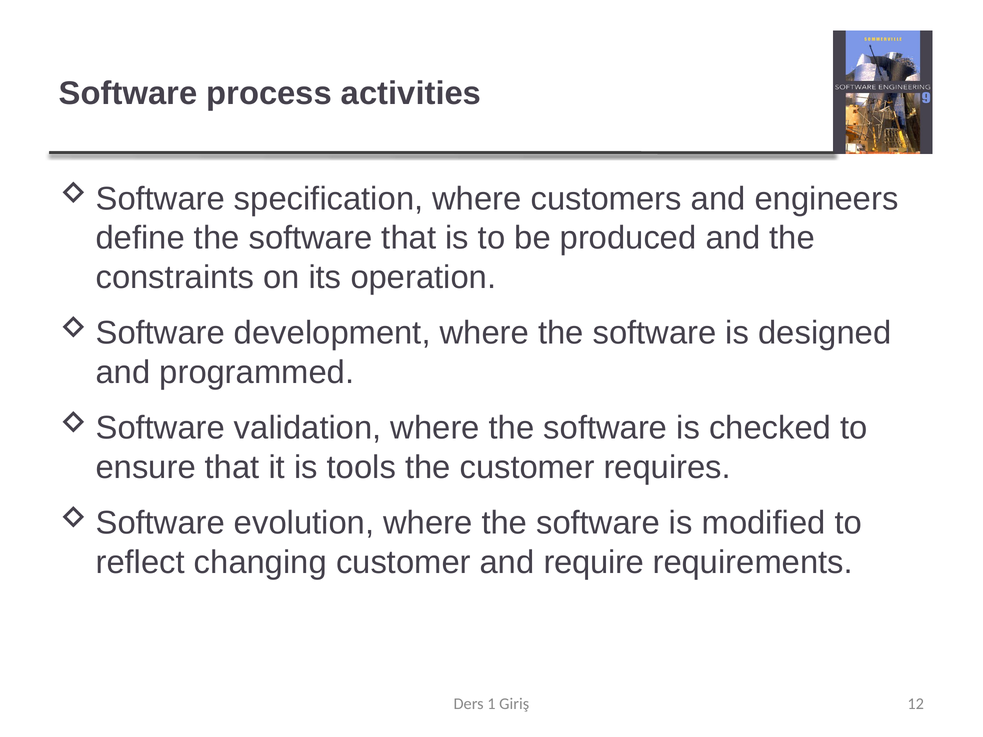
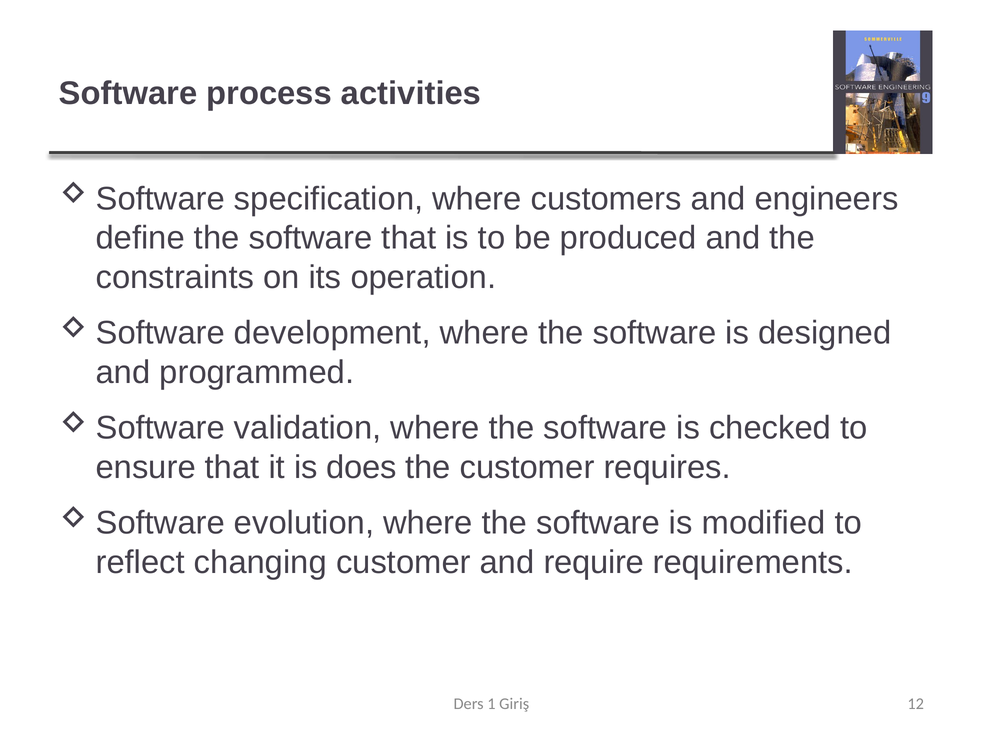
tools: tools -> does
